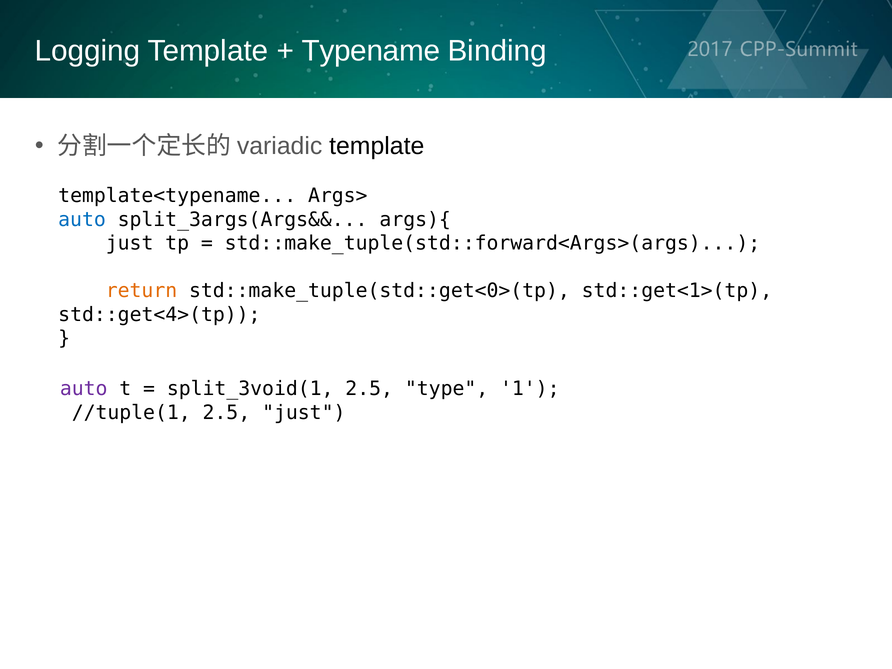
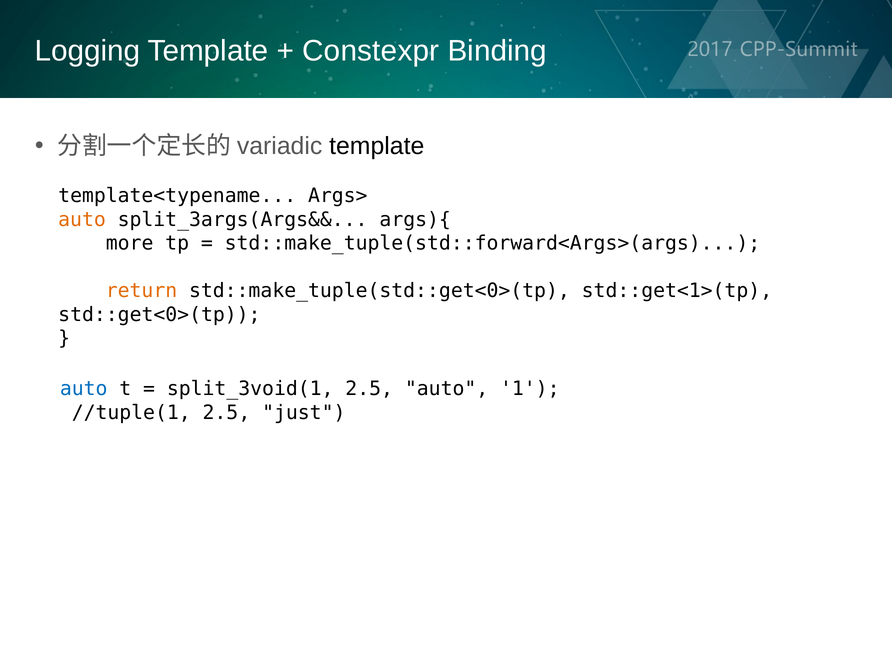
Typename: Typename -> Constexpr
auto at (82, 220) colour: blue -> orange
just at (130, 243): just -> more
std::get<4>(tp: std::get<4>(tp -> std::get<0>(tp
auto at (84, 389) colour: purple -> blue
2.5 type: type -> auto
